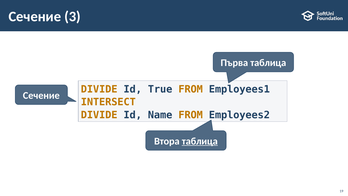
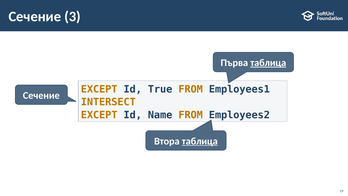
таблица at (268, 63) underline: none -> present
DIVIDE at (99, 89): DIVIDE -> EXCEPT
DIVIDE at (99, 115): DIVIDE -> EXCEPT
